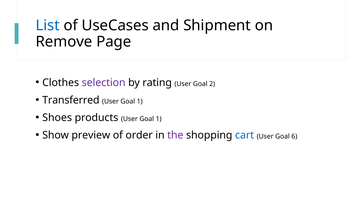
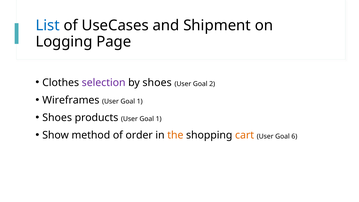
Remove: Remove -> Logging
by rating: rating -> shoes
Transferred: Transferred -> Wireframes
preview: preview -> method
the colour: purple -> orange
cart colour: blue -> orange
